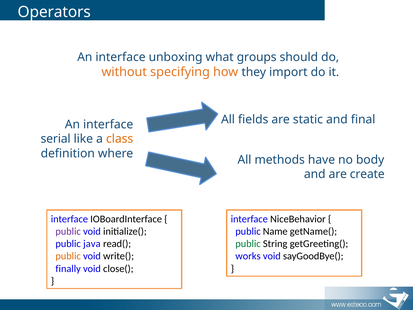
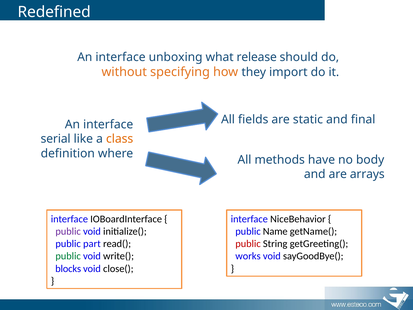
Operators: Operators -> Redefined
groups: groups -> release
create: create -> arrays
java: java -> part
public at (248, 244) colour: green -> red
public at (68, 256) colour: orange -> green
finally: finally -> blocks
